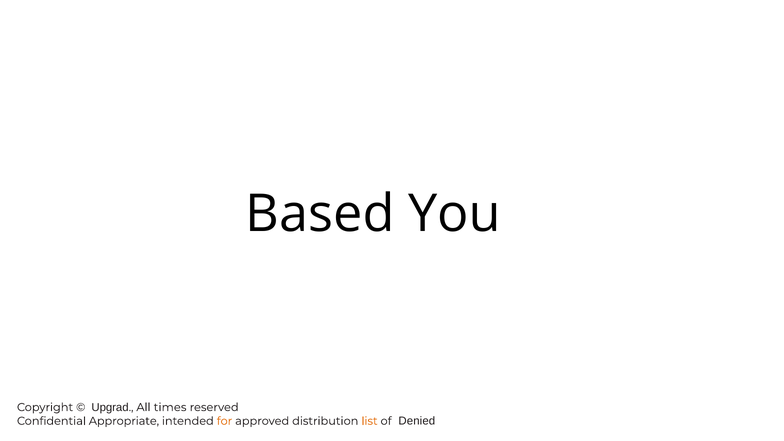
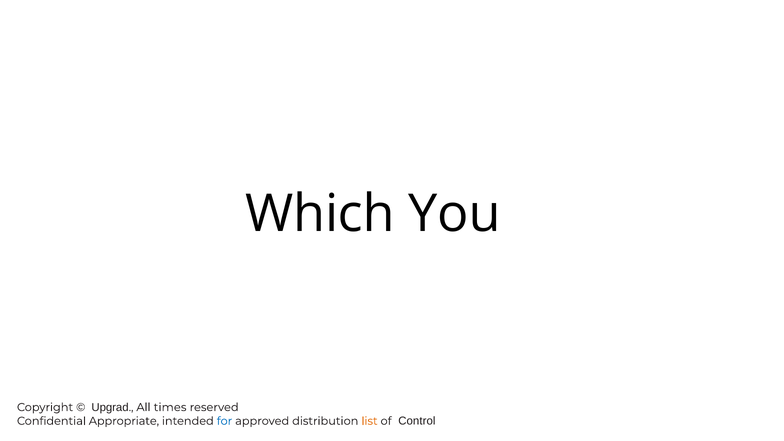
Based: Based -> Which
for colour: orange -> blue
Denied: Denied -> Control
